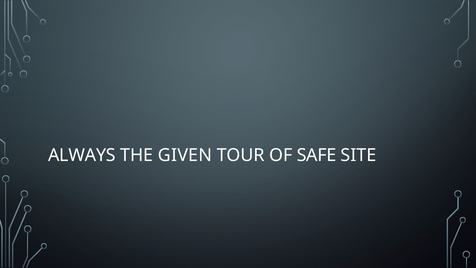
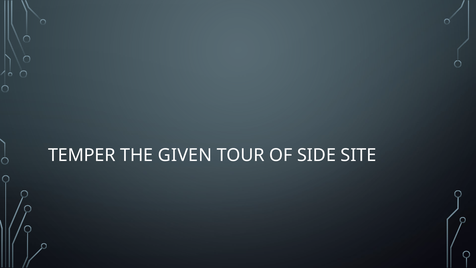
ALWAYS: ALWAYS -> TEMPER
SAFE: SAFE -> SIDE
